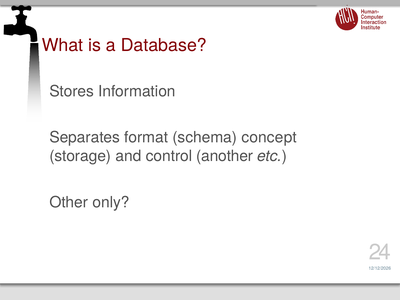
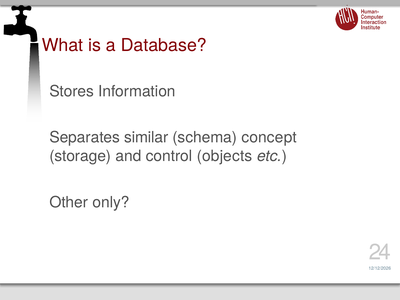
format: format -> similar
another: another -> objects
